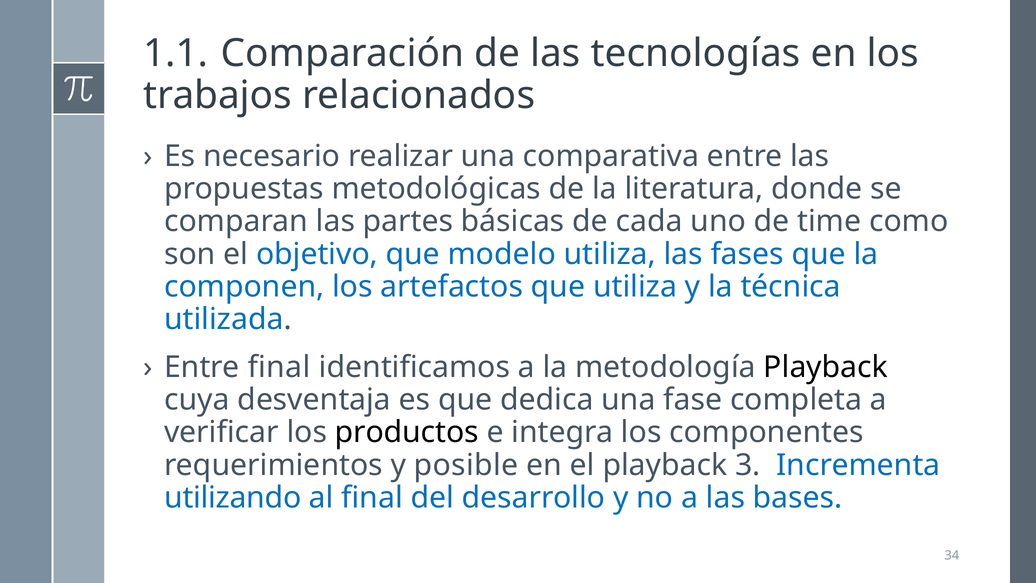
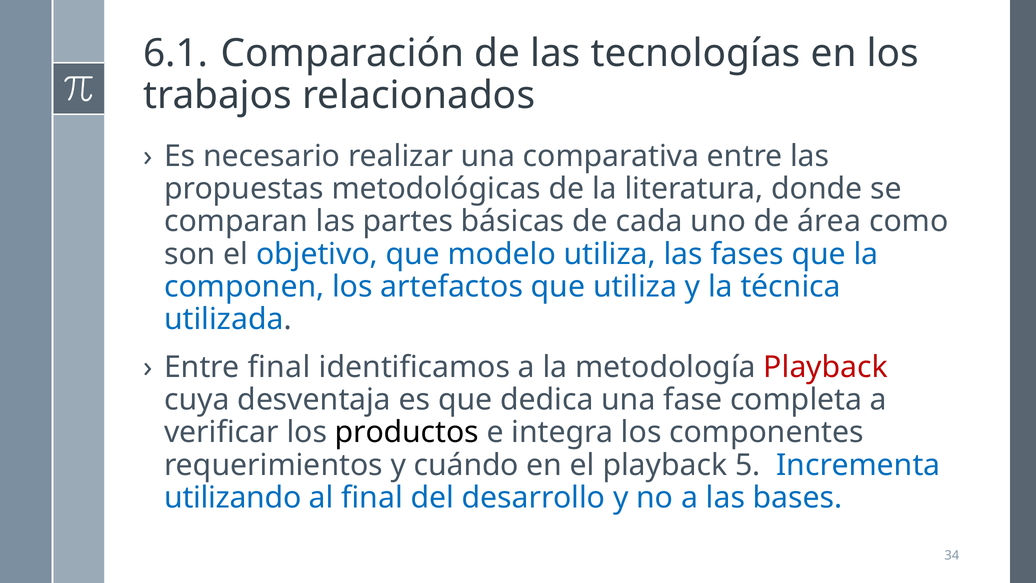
1.1: 1.1 -> 6.1
time: time -> área
Playback at (826, 367) colour: black -> red
posible: posible -> cuándo
3: 3 -> 5
